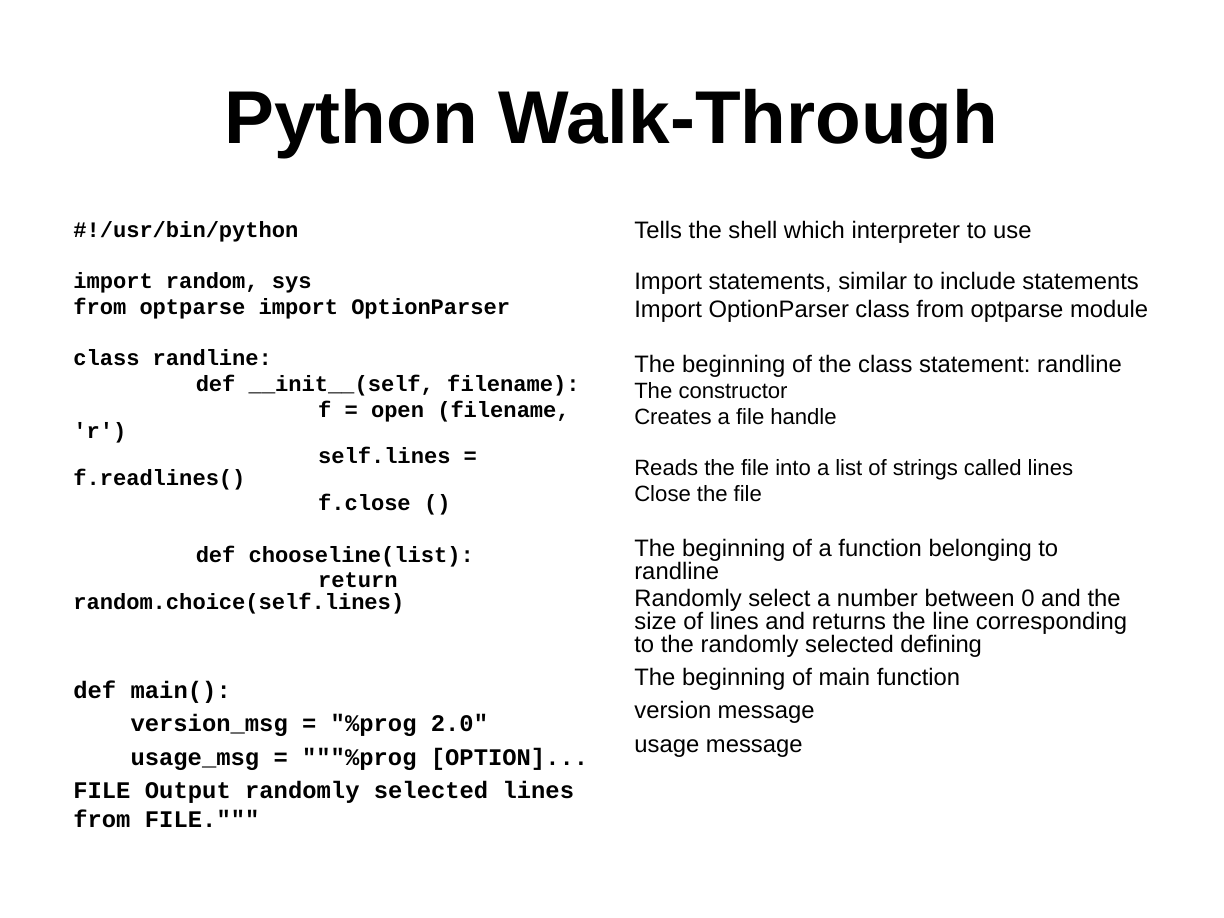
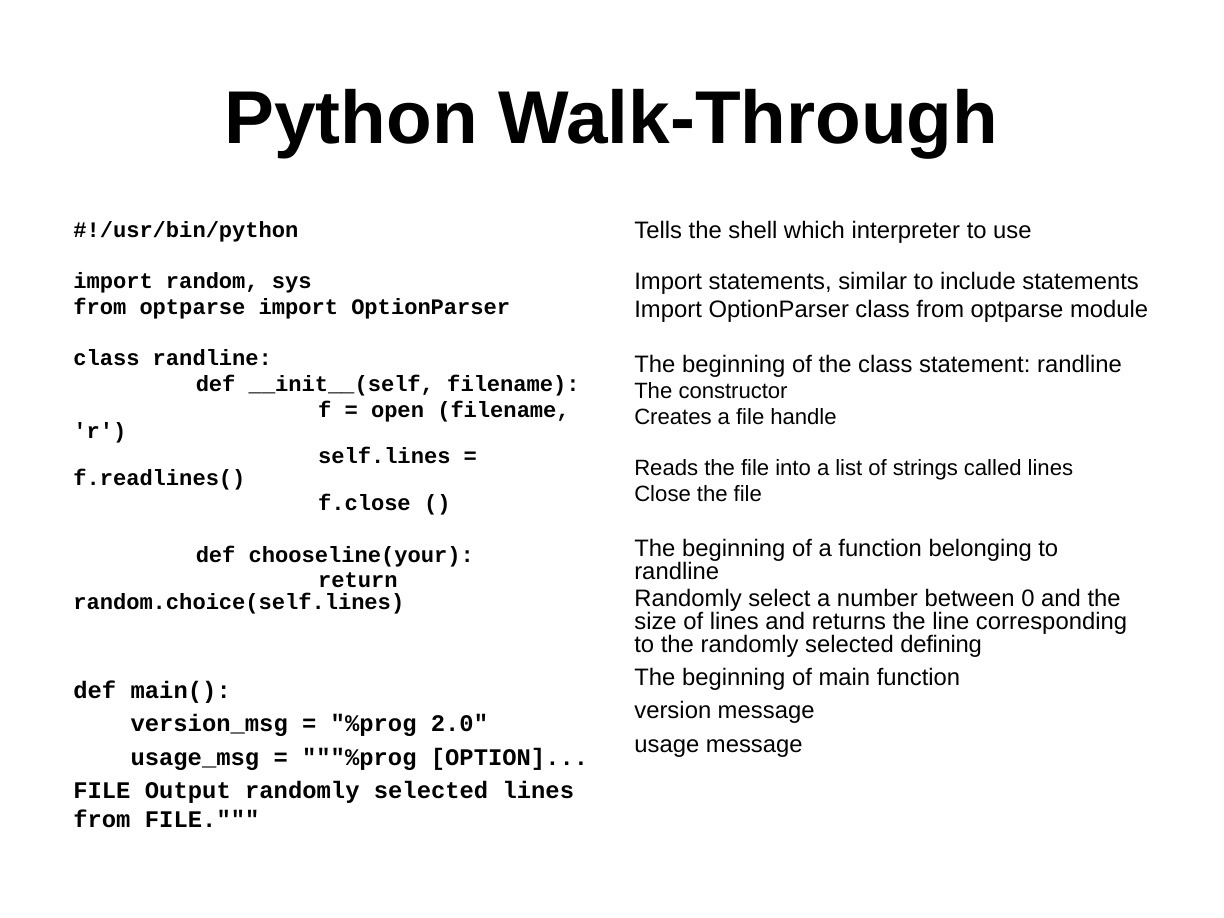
chooseline(list: chooseline(list -> chooseline(your
